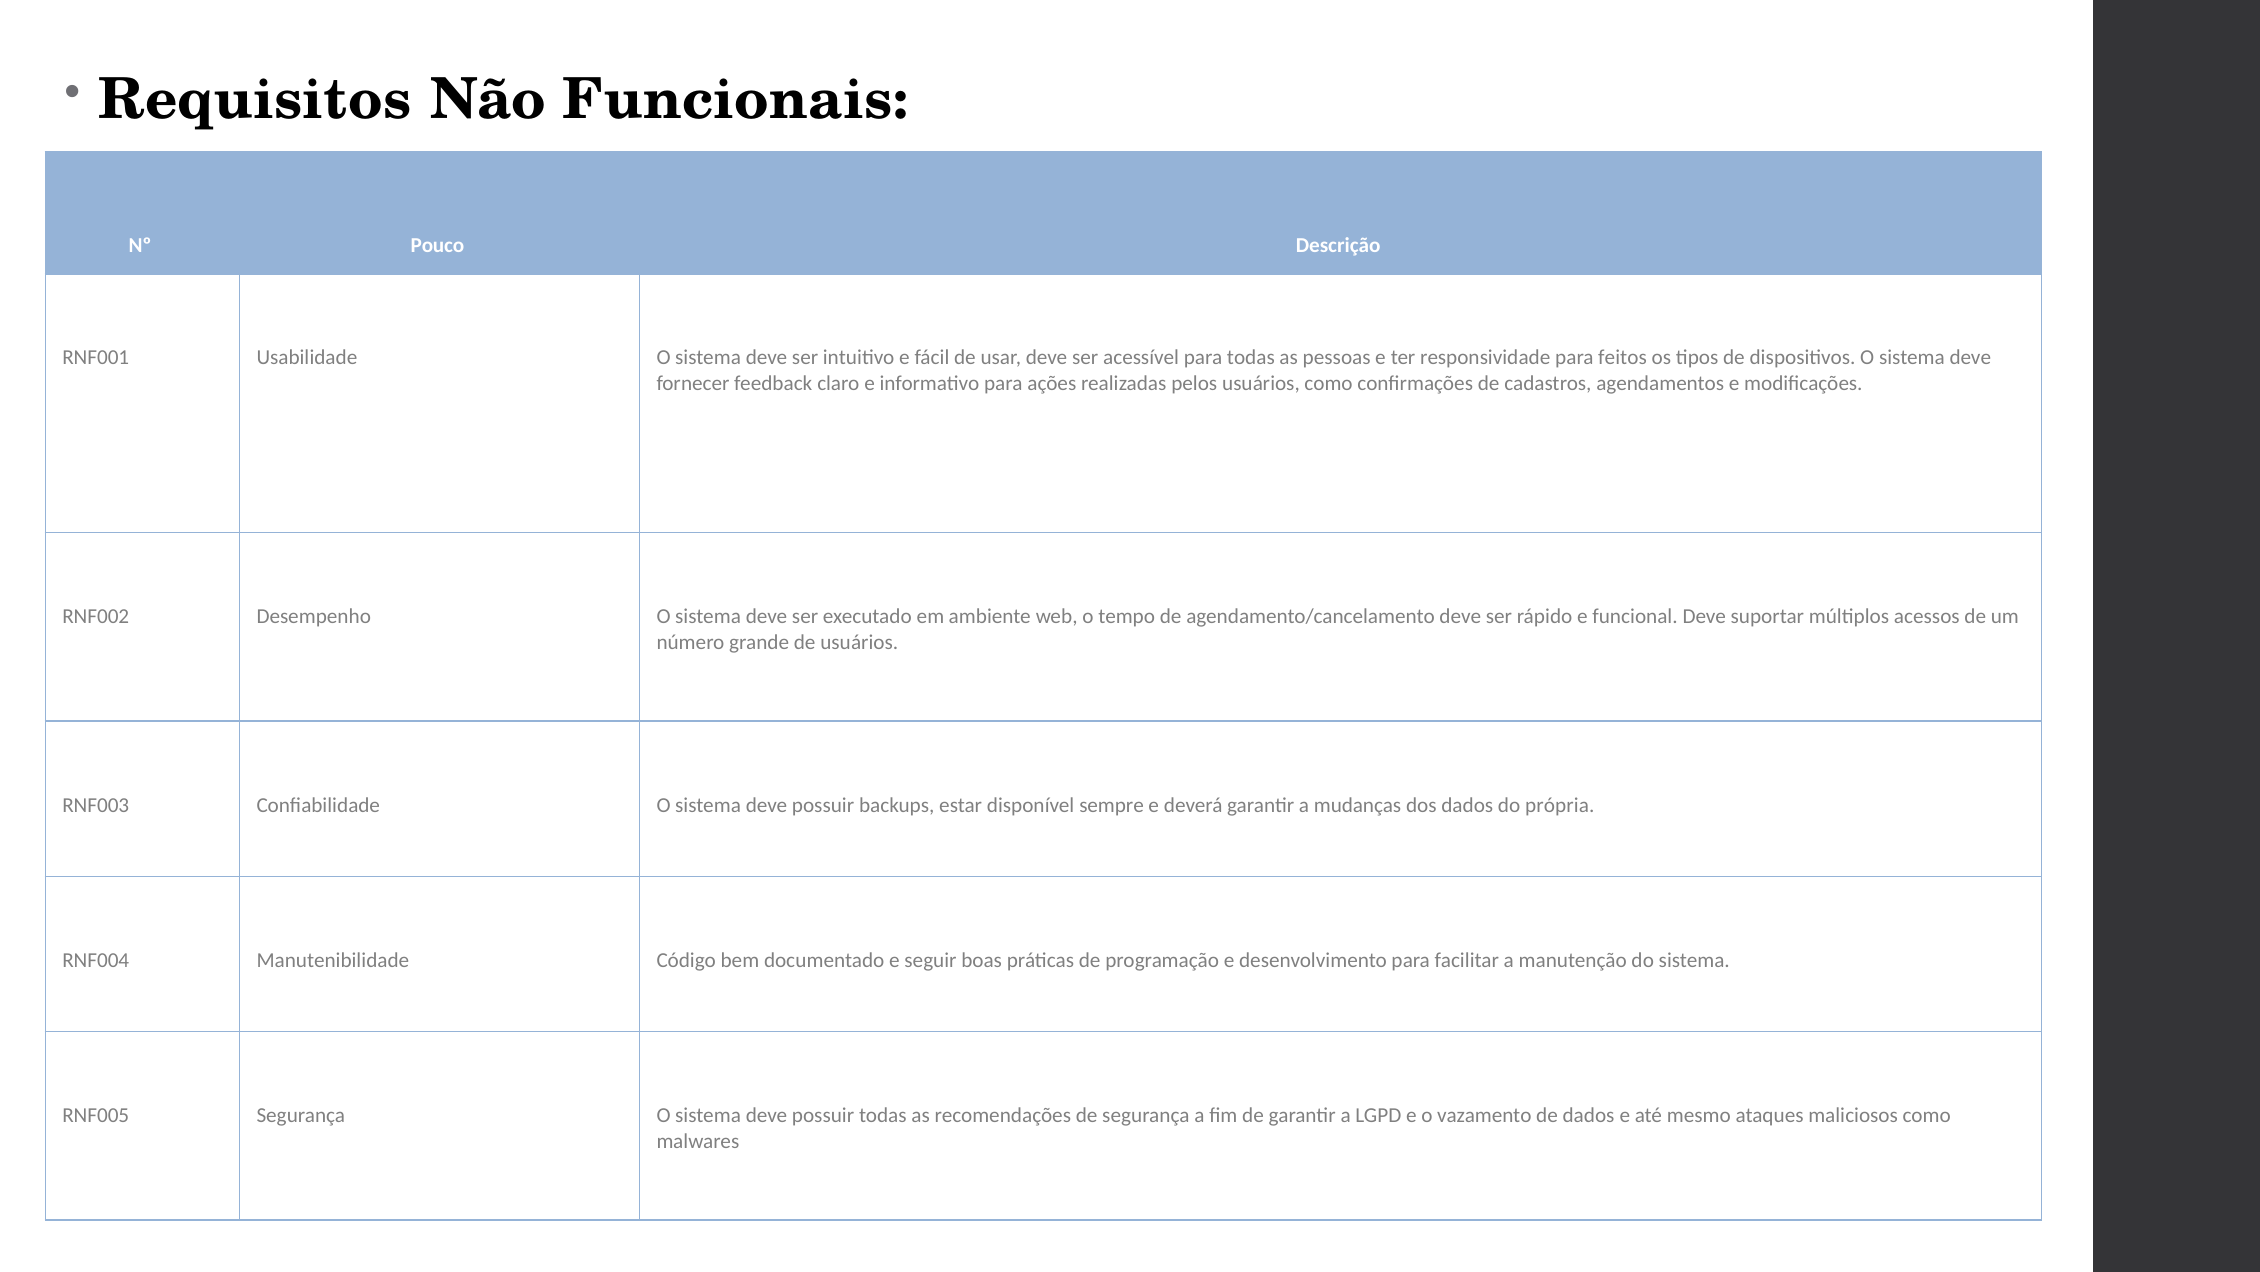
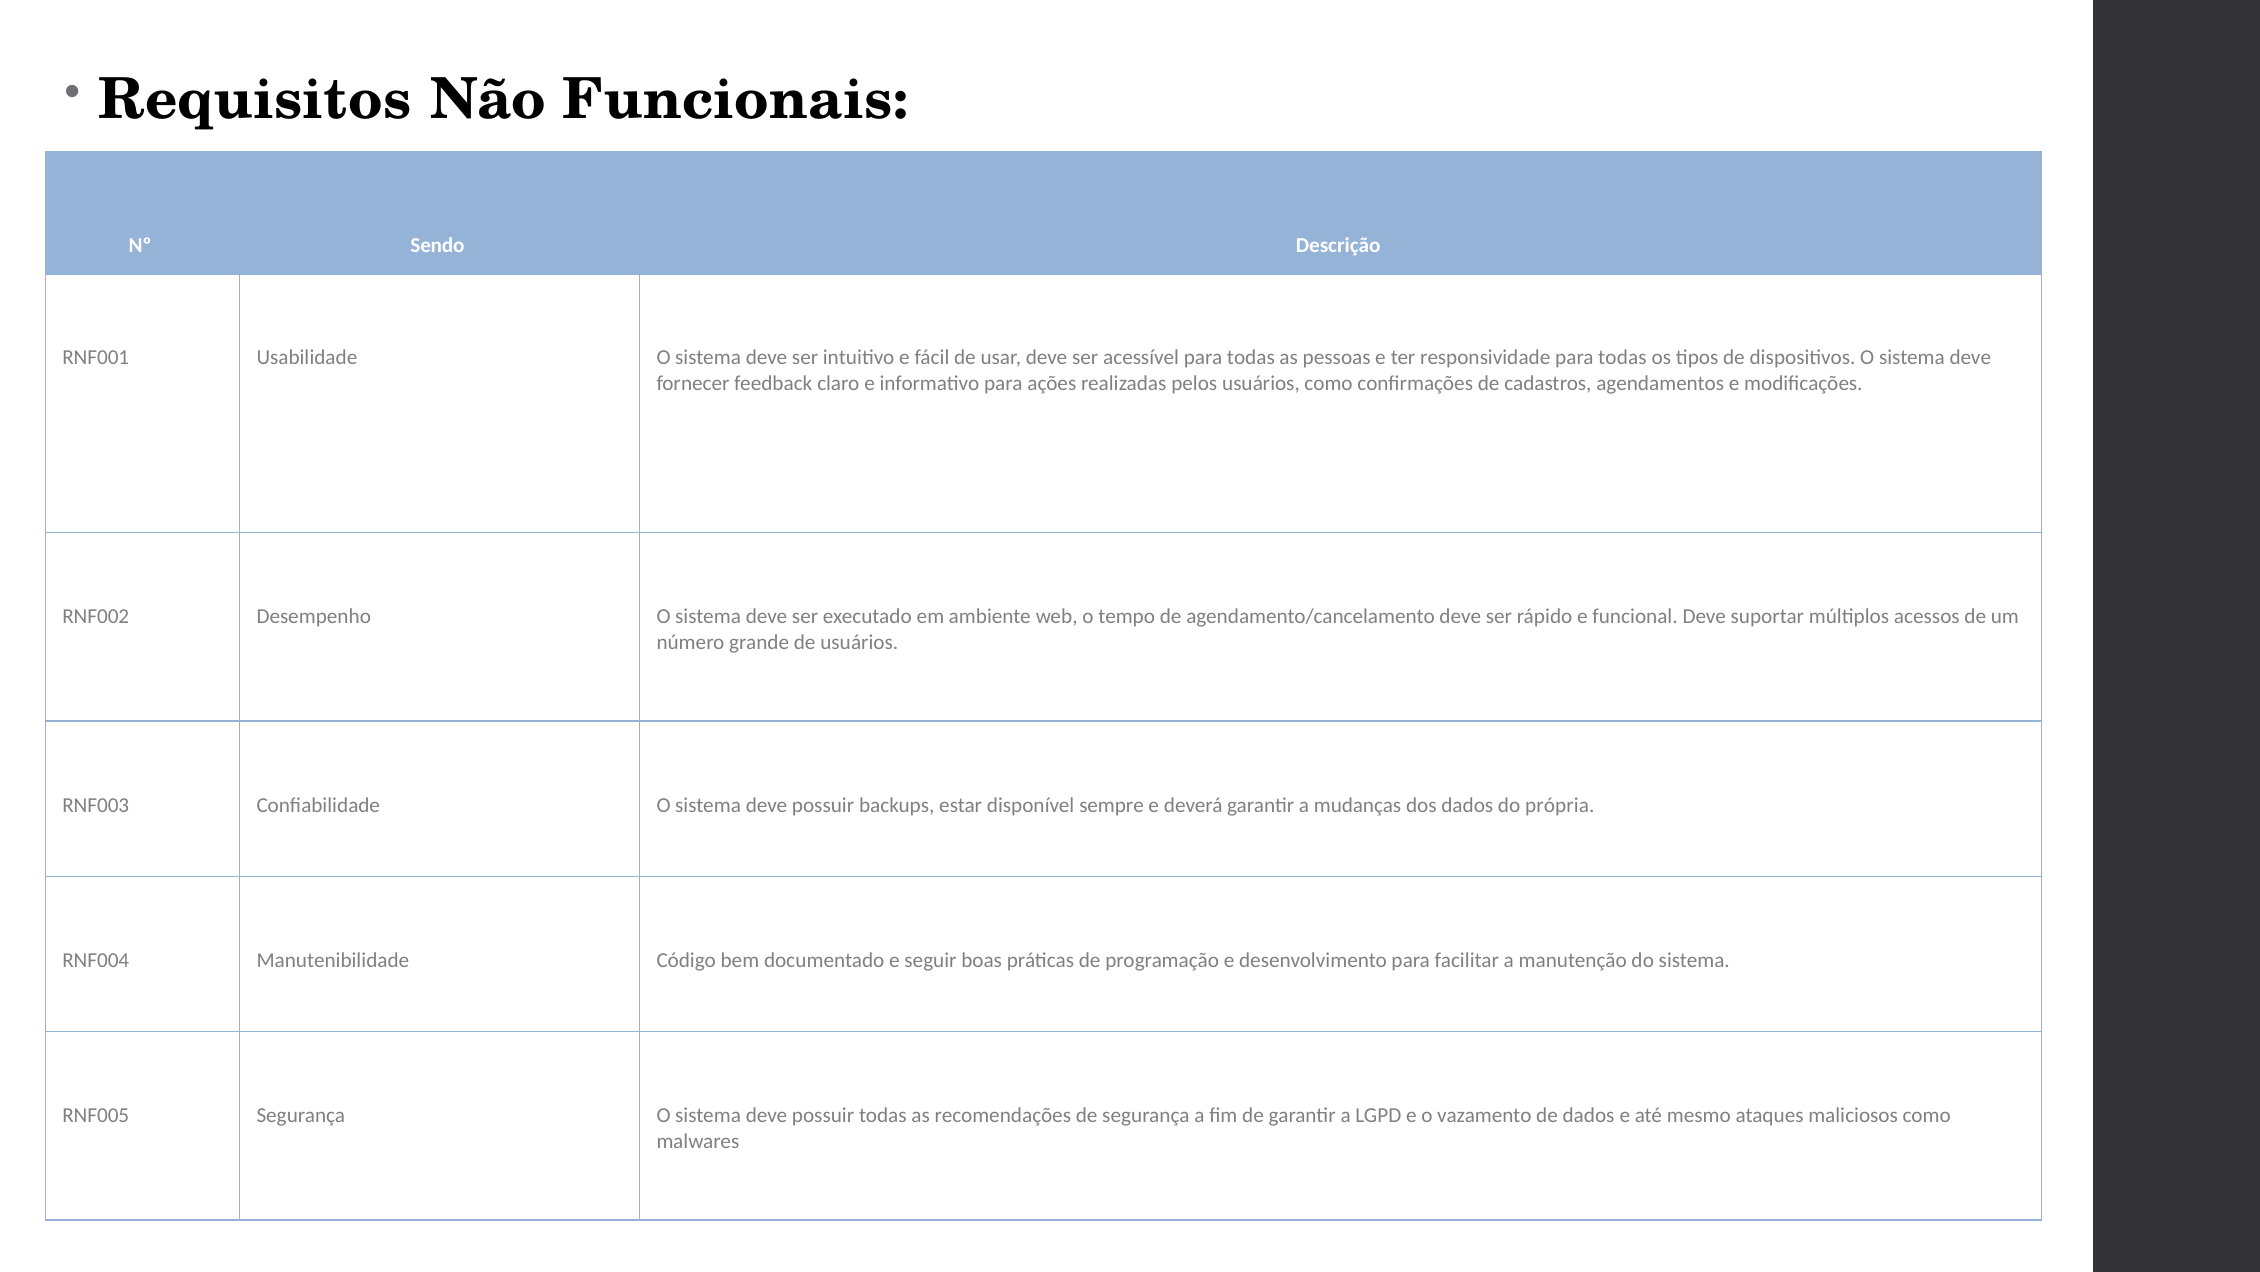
Pouco: Pouco -> Sendo
responsividade para feitos: feitos -> todas
